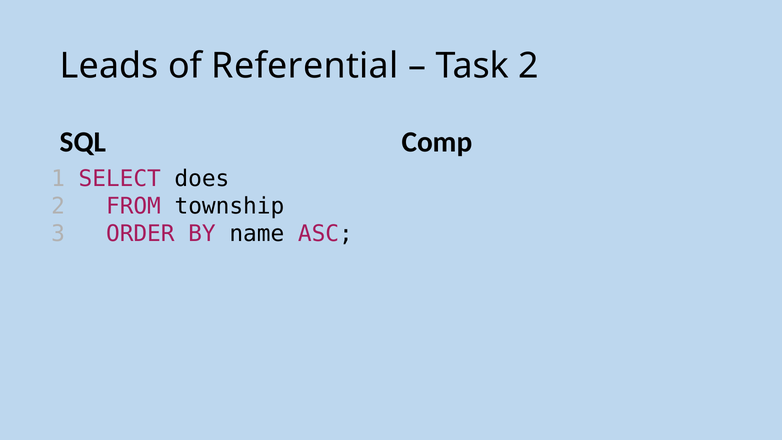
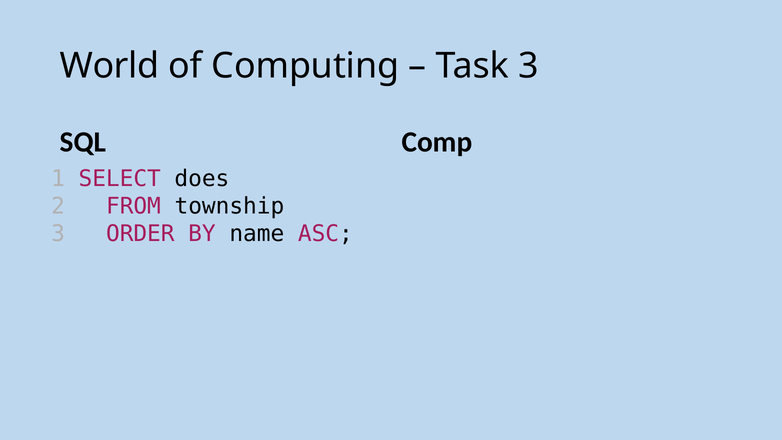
Leads: Leads -> World
Referential: Referential -> Computing
Task 2: 2 -> 3
